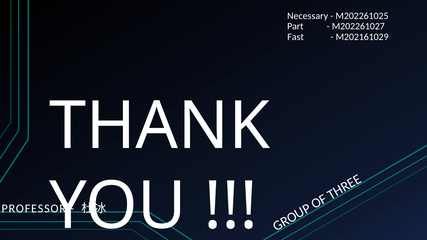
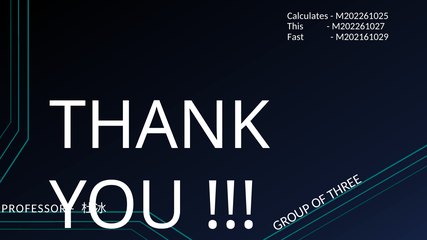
Necessary: Necessary -> Calculates
Part: Part -> This
